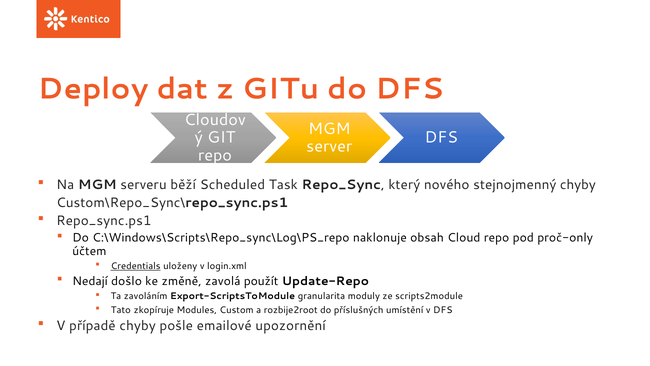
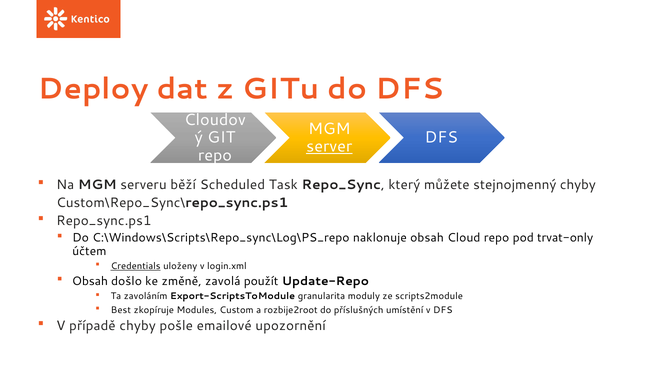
server underline: none -> present
nového: nového -> můžete
proč-only: proč-only -> trvat-only
Nedají at (90, 281): Nedají -> Obsah
Tato: Tato -> Best
